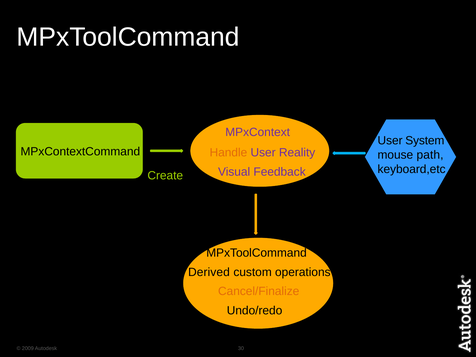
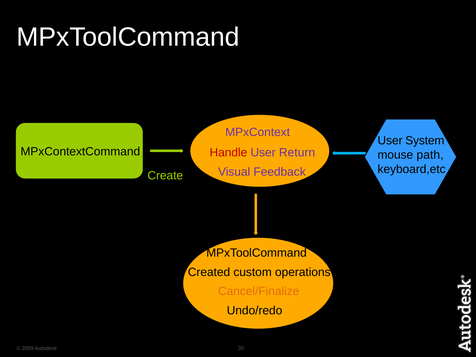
Handle colour: orange -> red
Reality: Reality -> Return
Derived: Derived -> Created
